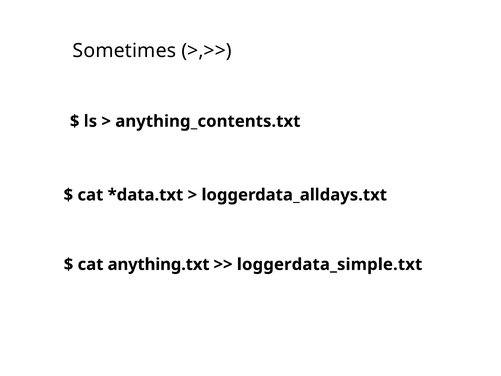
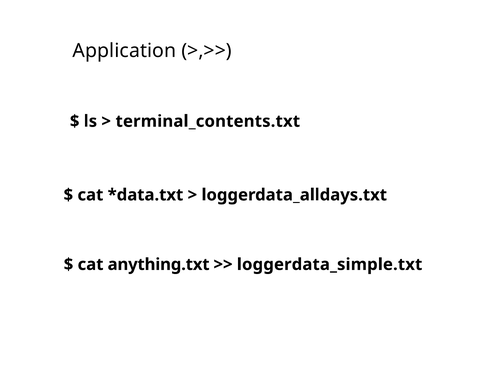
Sometimes: Sometimes -> Application
anything_contents.txt: anything_contents.txt -> terminal_contents.txt
